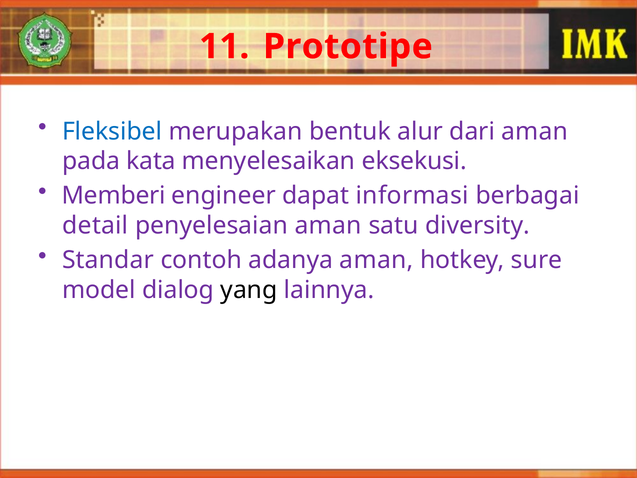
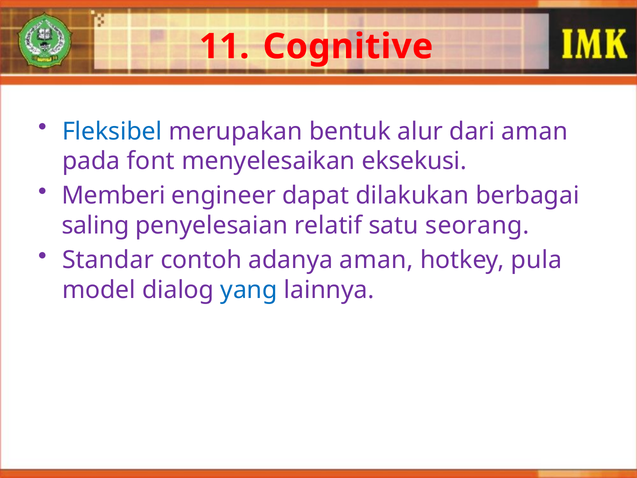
Prototipe: Prototipe -> Cognitive
kata: kata -> font
informasi: informasi -> dilakukan
detail: detail -> saling
penyelesaian aman: aman -> relatif
diversity: diversity -> seorang
sure: sure -> pula
yang colour: black -> blue
